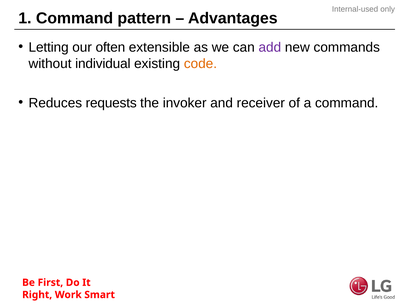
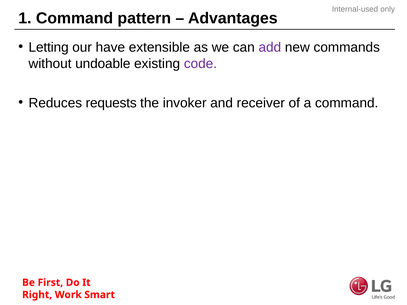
often: often -> have
individual: individual -> undoable
code colour: orange -> purple
